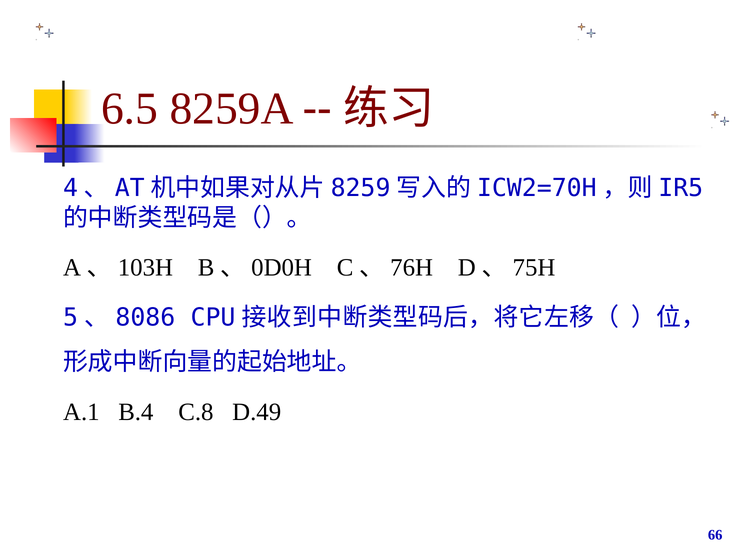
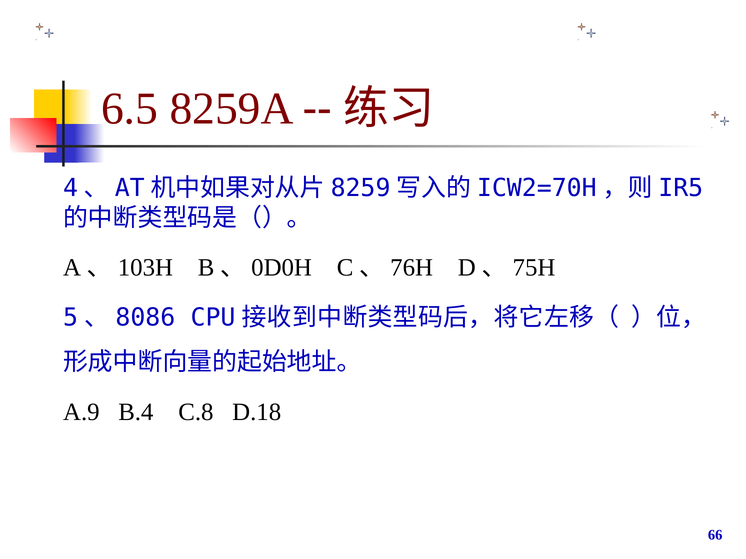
A.1: A.1 -> A.9
D.49: D.49 -> D.18
